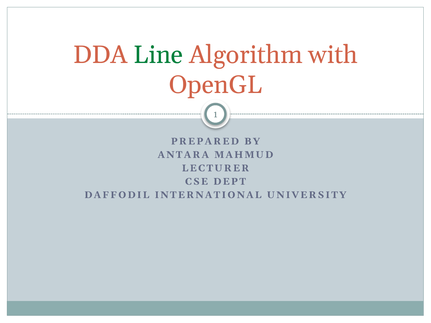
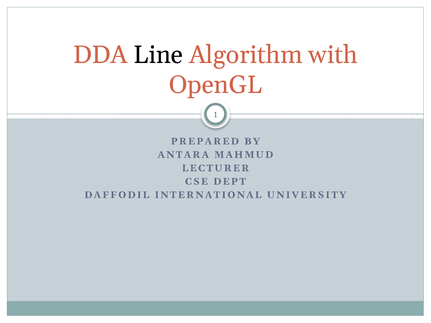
Line colour: green -> black
